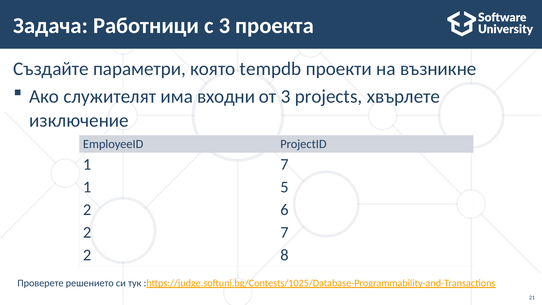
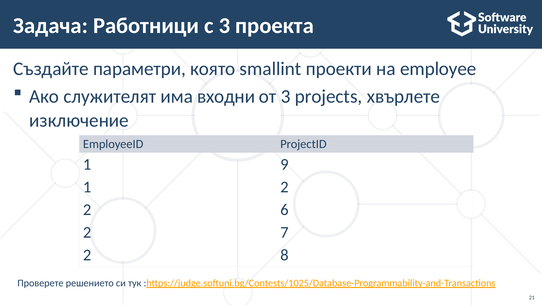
tempdb: tempdb -> smallint
възникне: възникне -> employee
1 7: 7 -> 9
1 5: 5 -> 2
